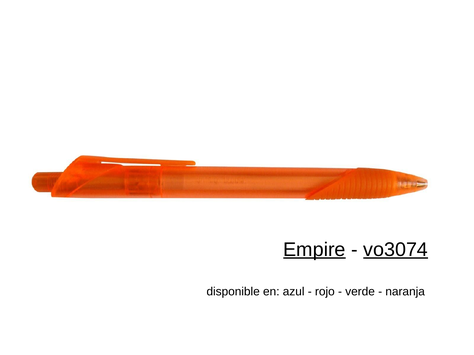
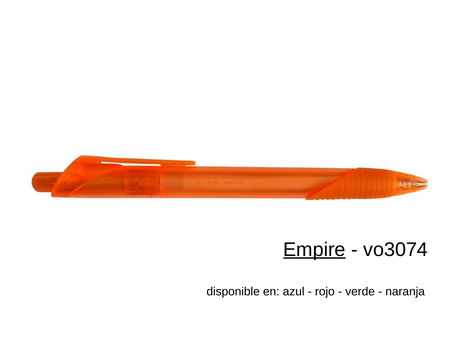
vo3074 underline: present -> none
